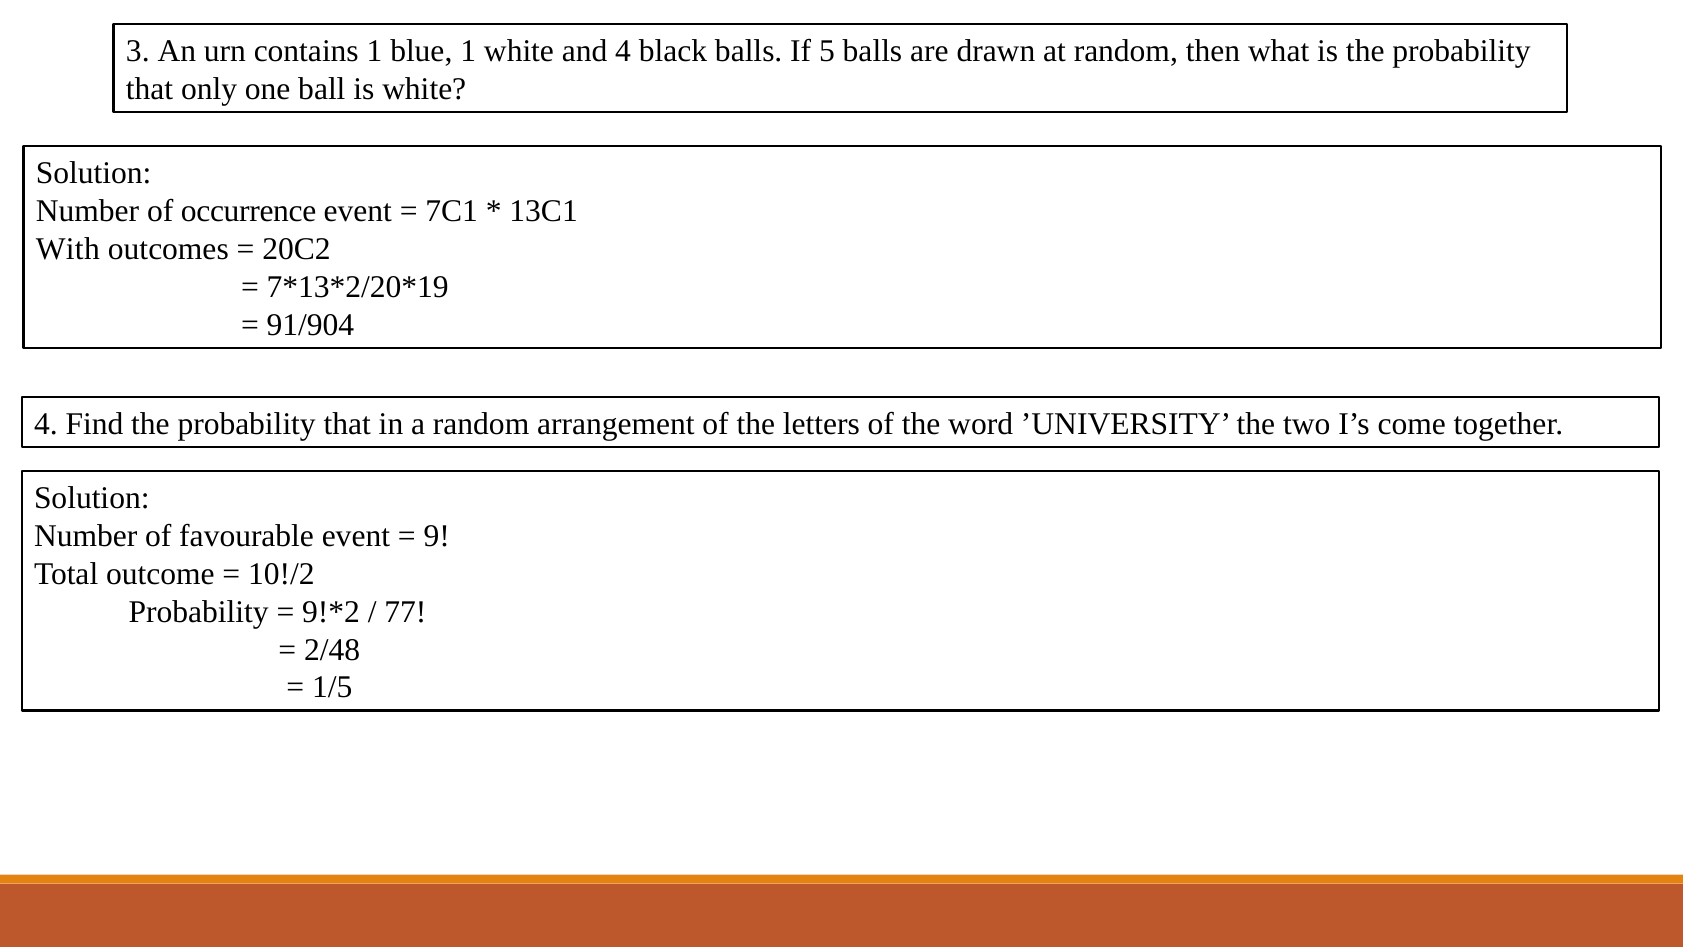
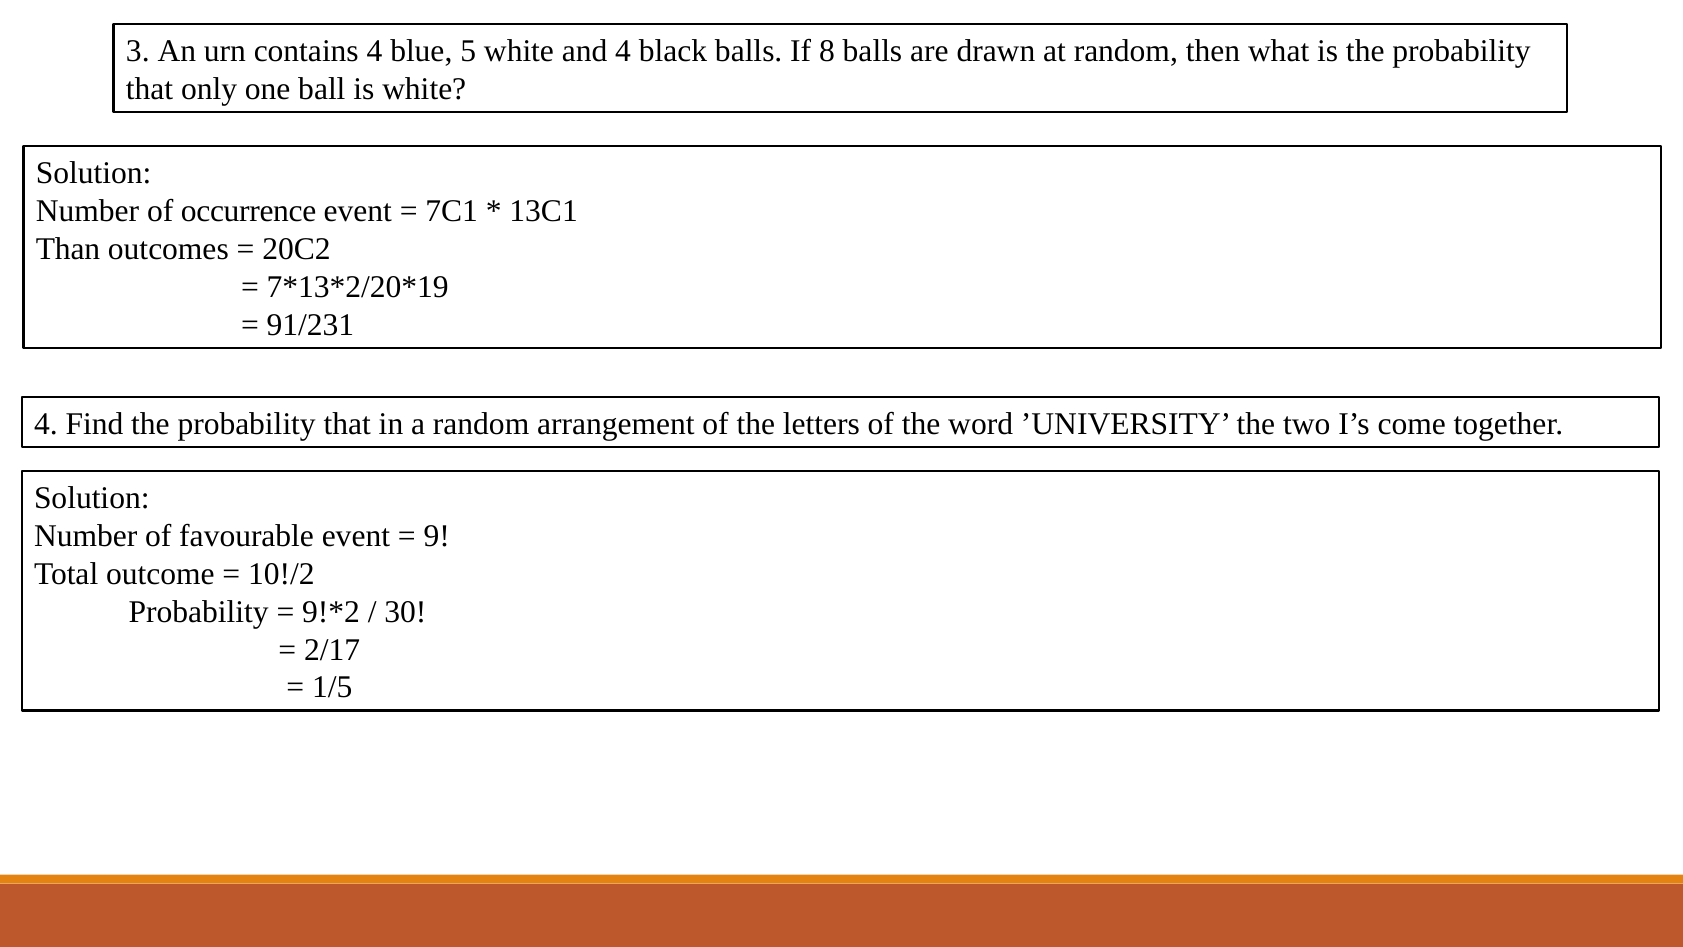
contains 1: 1 -> 4
blue 1: 1 -> 5
5: 5 -> 8
With: With -> Than
91/904: 91/904 -> 91/231
77: 77 -> 30
2/48: 2/48 -> 2/17
